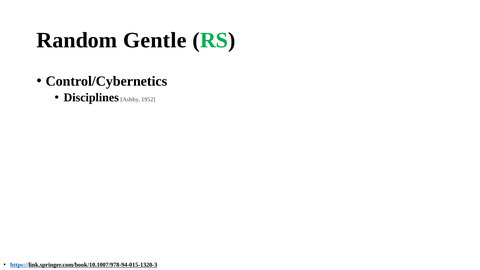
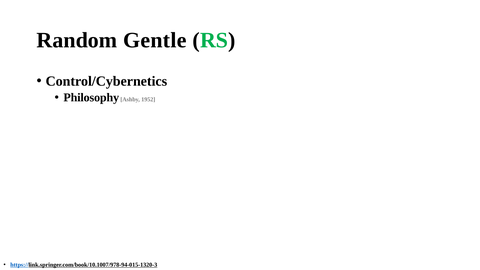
Disciplines: Disciplines -> Philosophy
